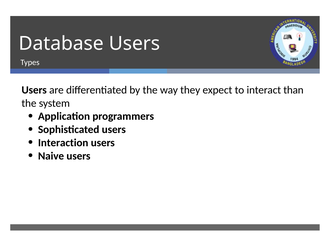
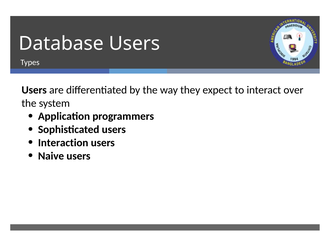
than: than -> over
